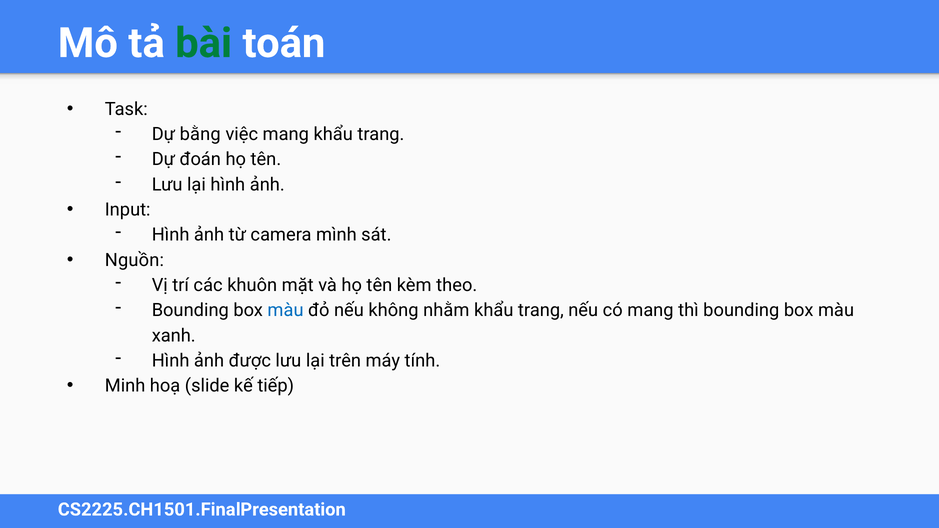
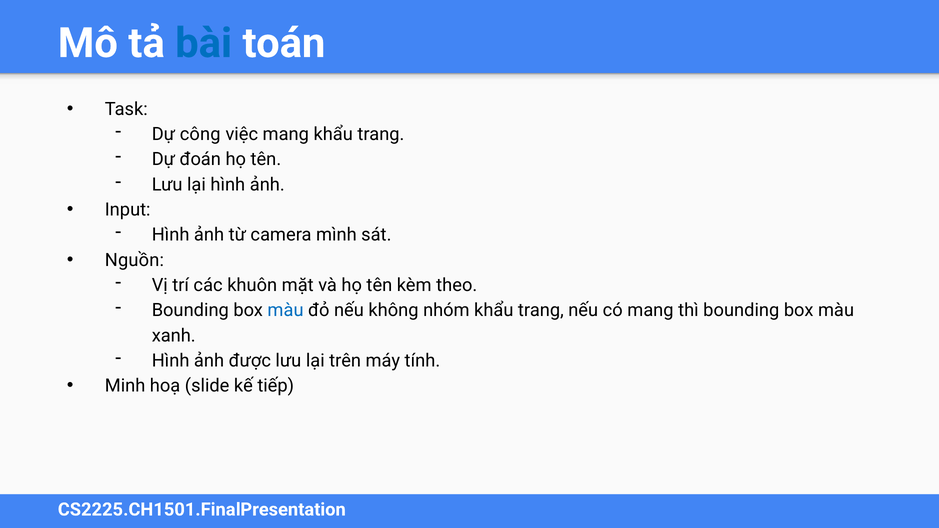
bài colour: green -> blue
bằng: bằng -> công
nhằm: nhằm -> nhóm
